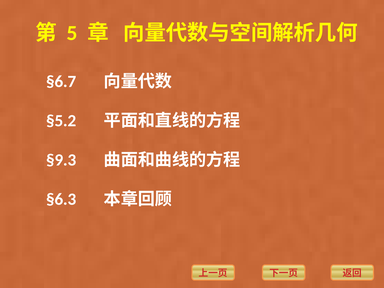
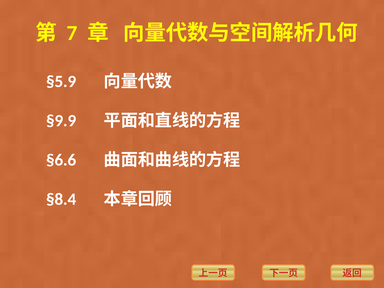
5: 5 -> 7
§6.7: §6.7 -> §5.9
§5.2: §5.2 -> §9.9
§9.3: §9.3 -> §6.6
§6.3: §6.3 -> §8.4
